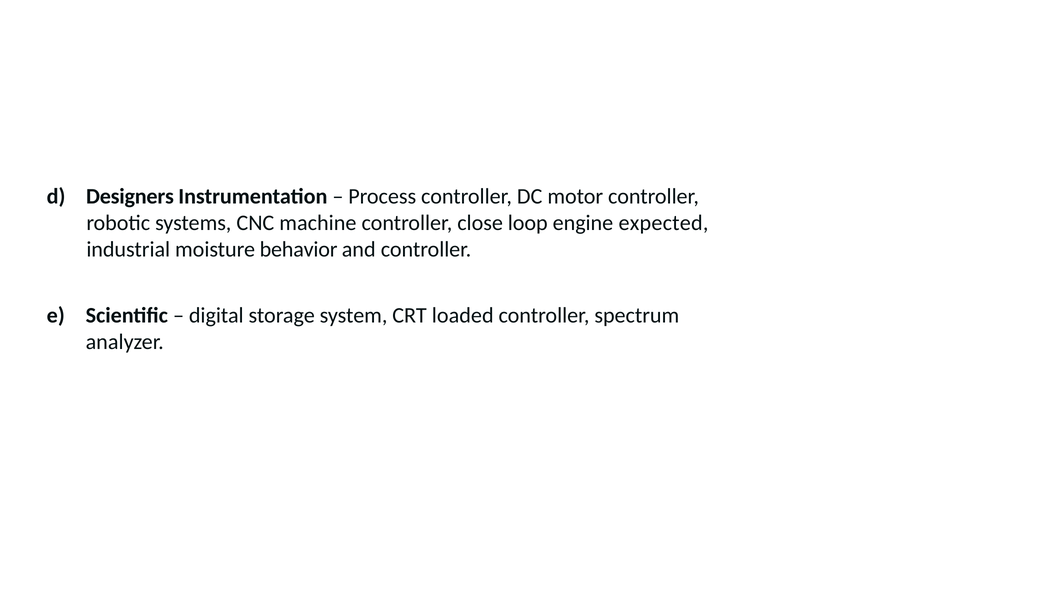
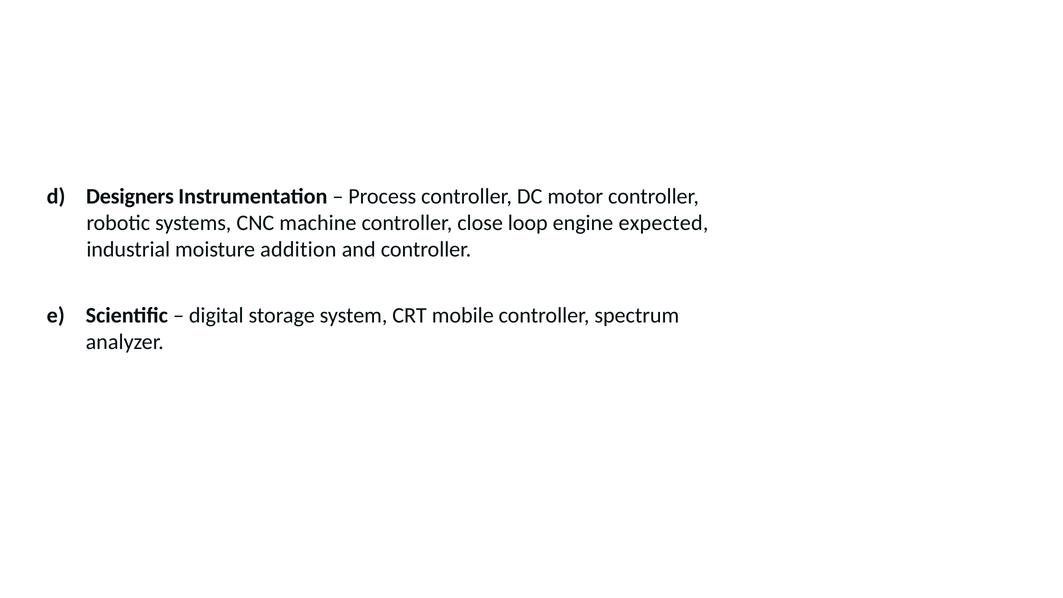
behavior: behavior -> addition
loaded: loaded -> mobile
